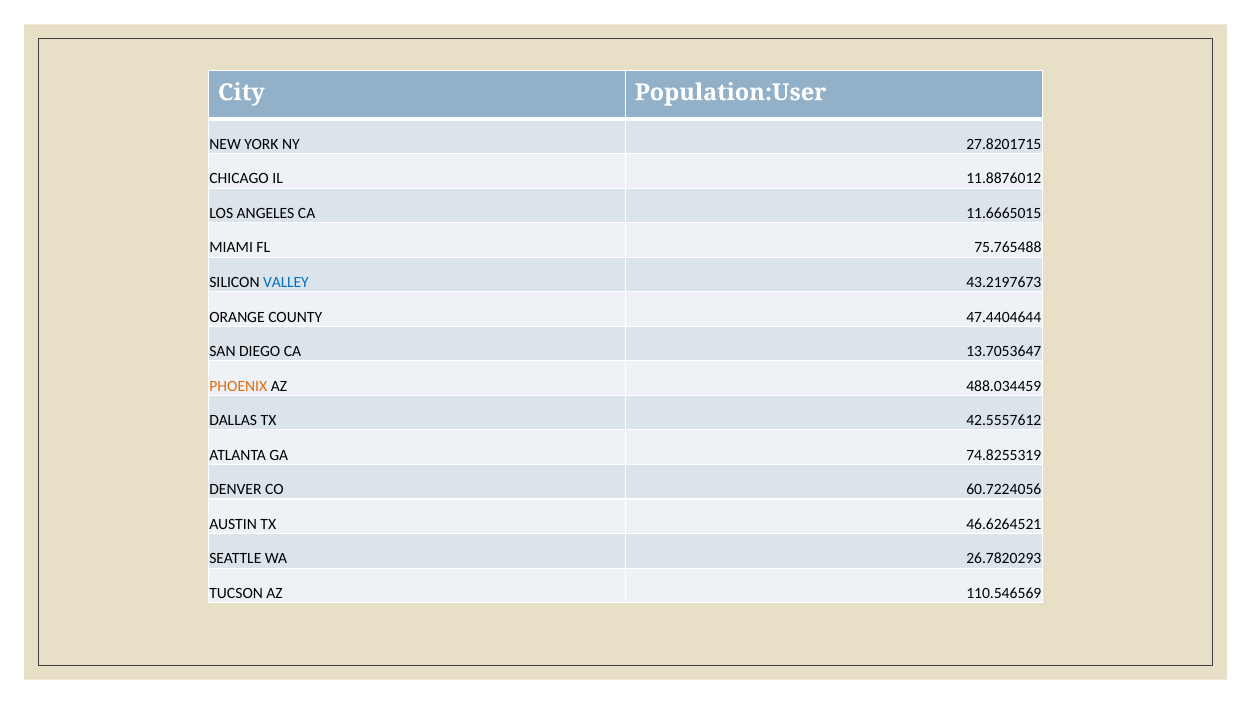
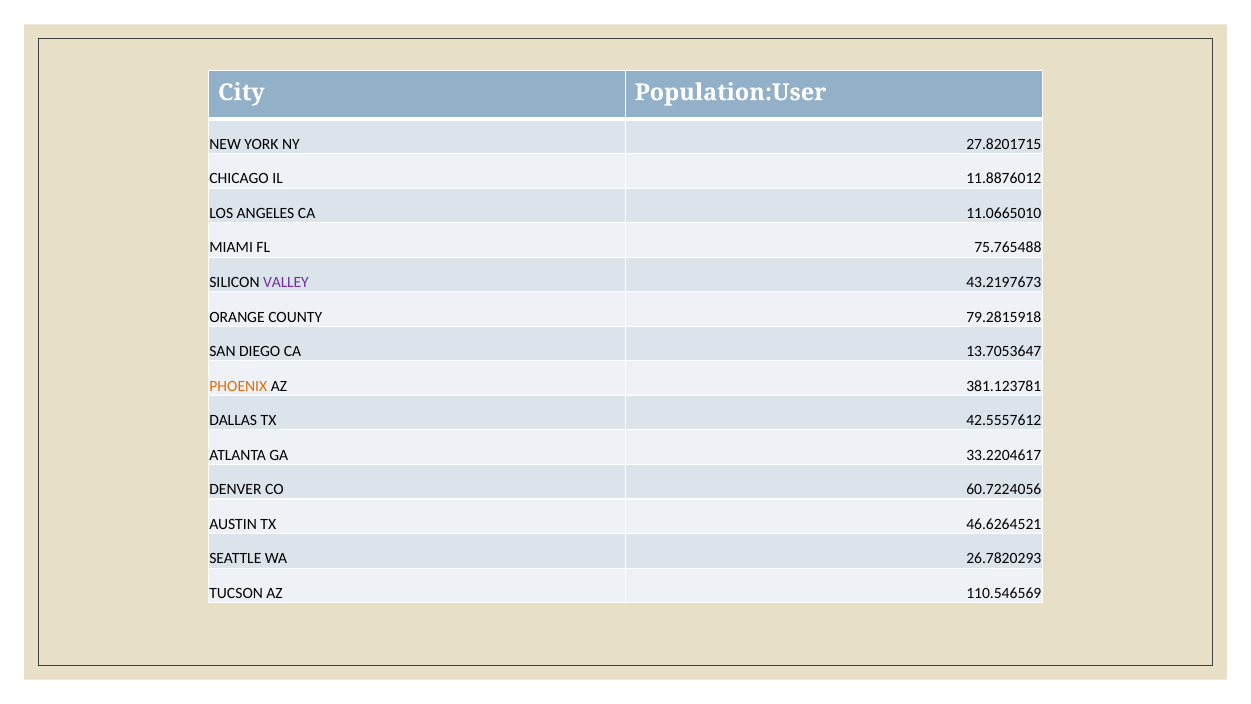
11.6665015: 11.6665015 -> 11.0665010
VALLEY colour: blue -> purple
47.4404644: 47.4404644 -> 79.2815918
488.034459: 488.034459 -> 381.123781
74.8255319: 74.8255319 -> 33.2204617
